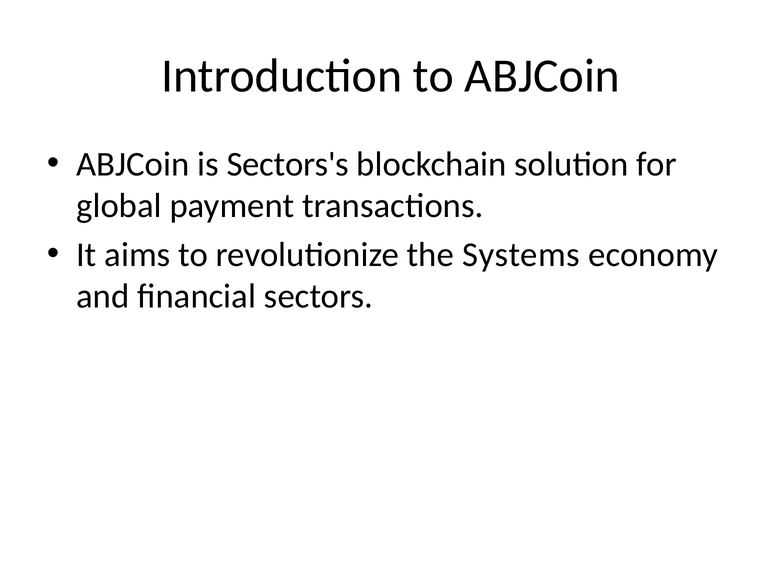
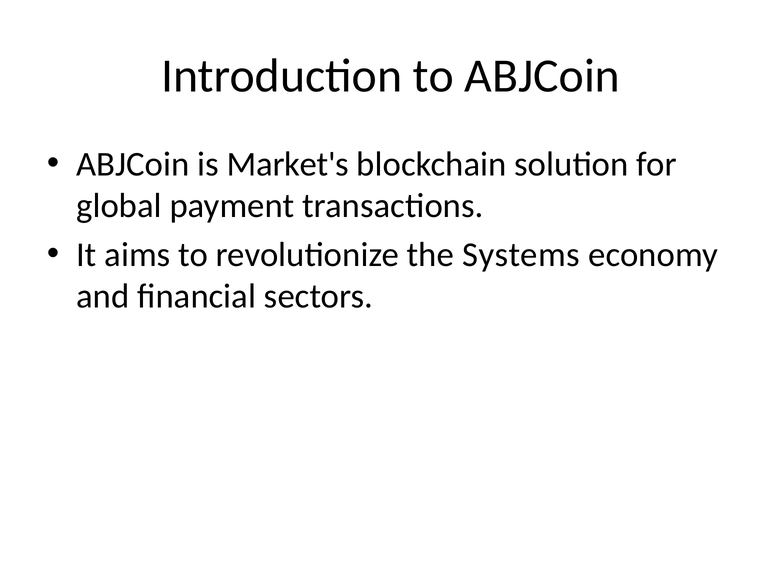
Sectors's: Sectors's -> Market's
